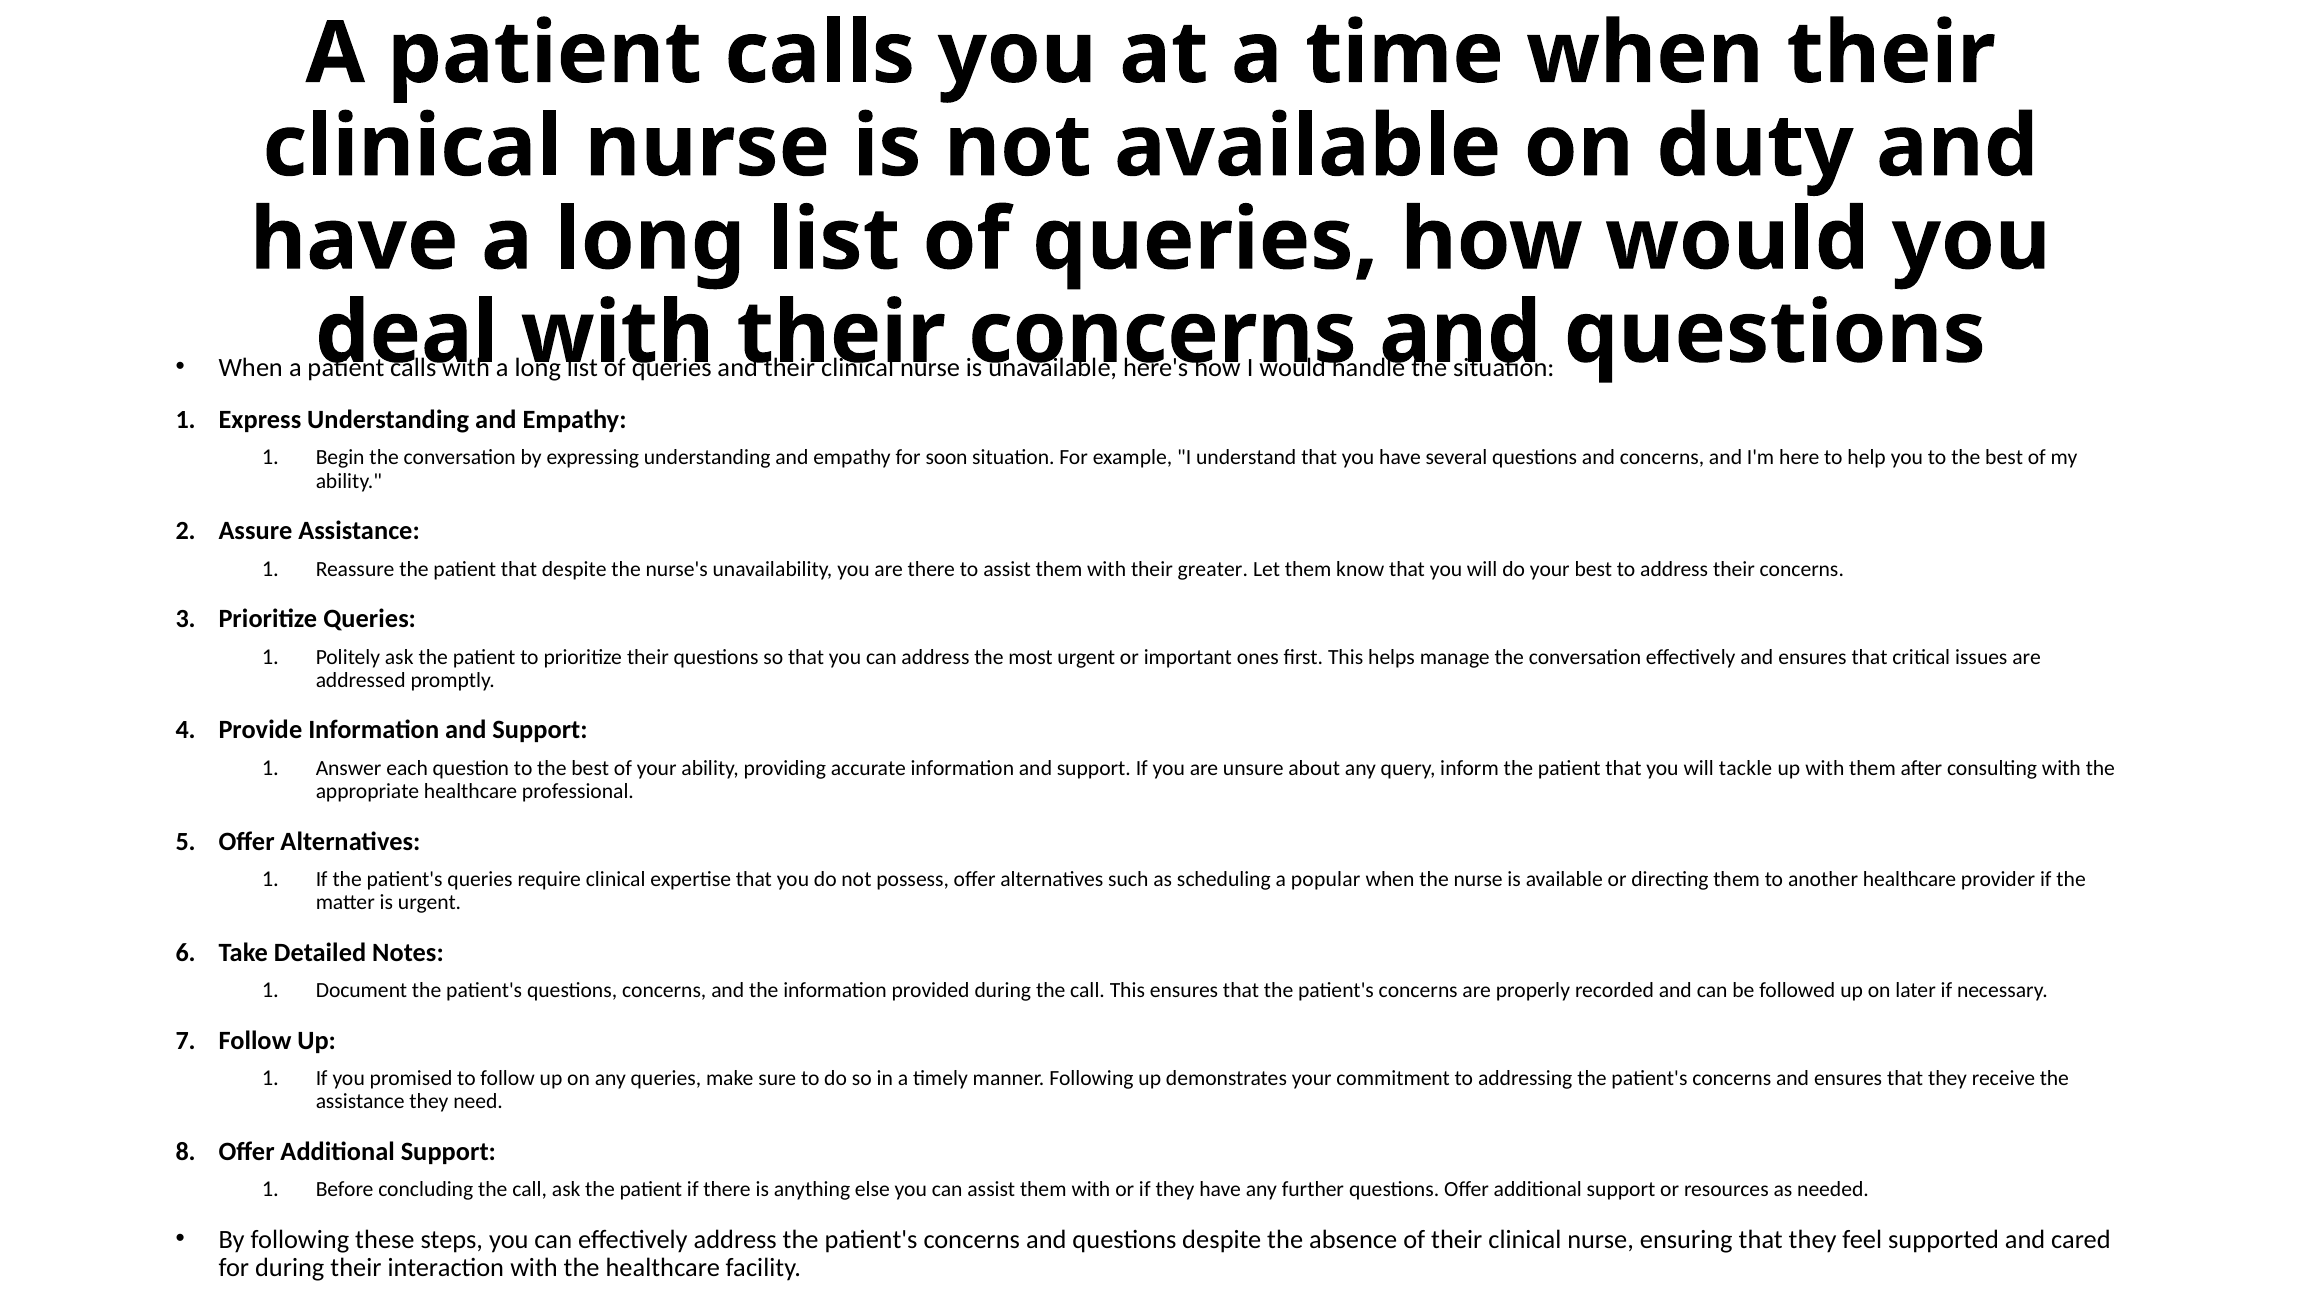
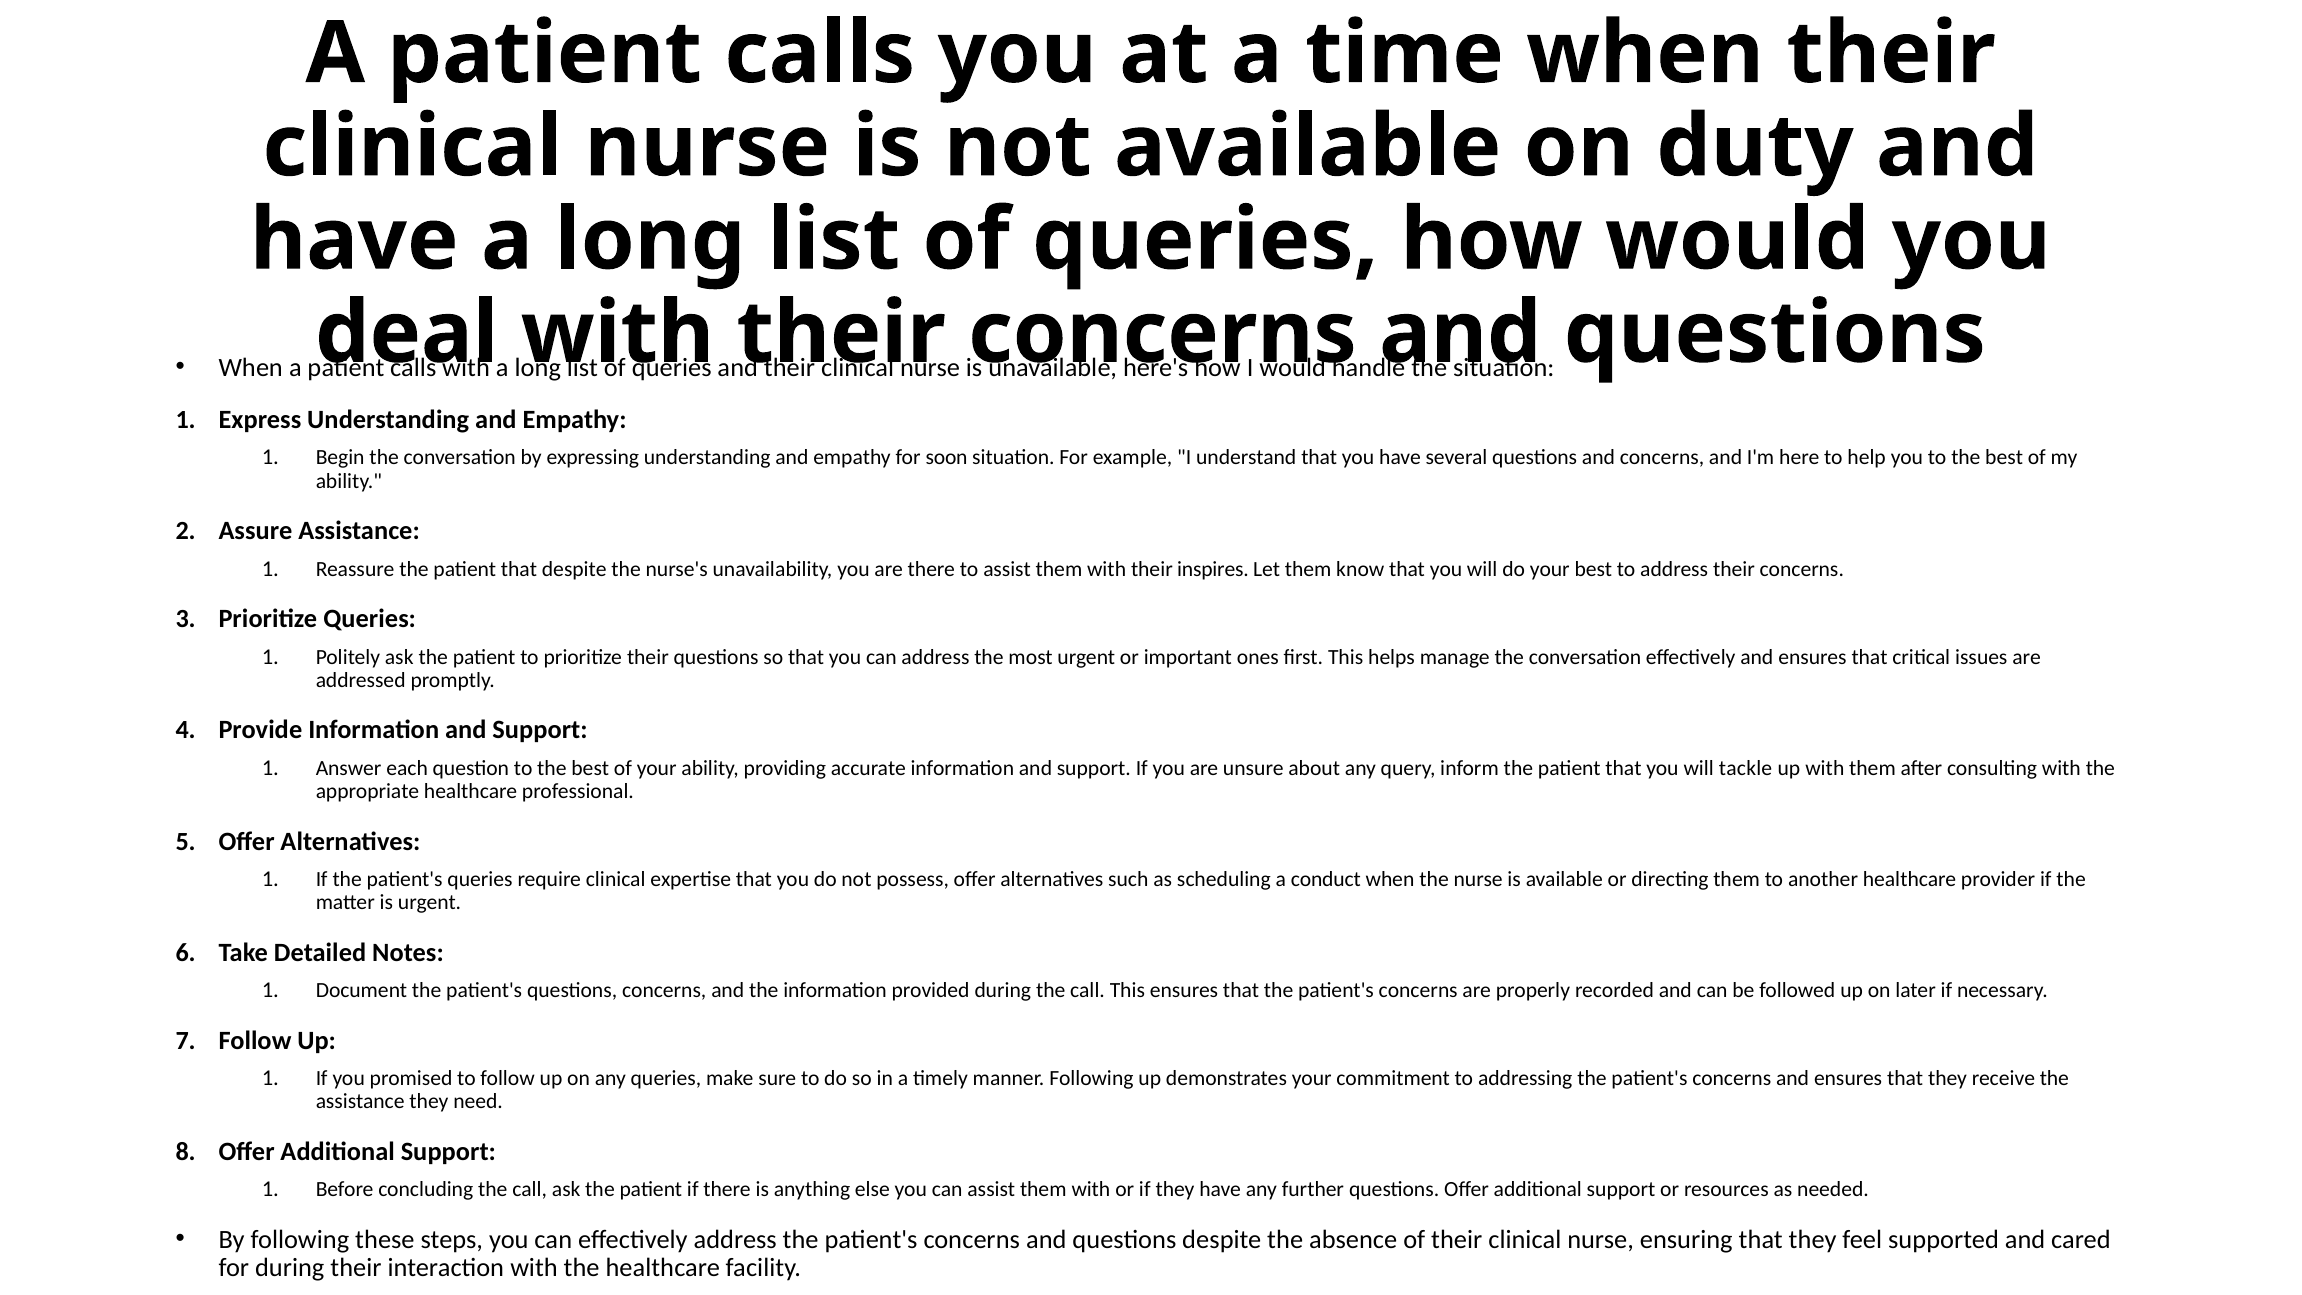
greater: greater -> inspires
popular: popular -> conduct
